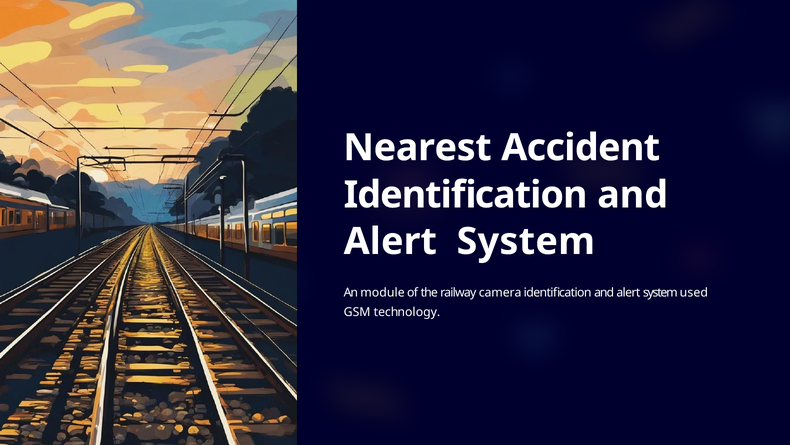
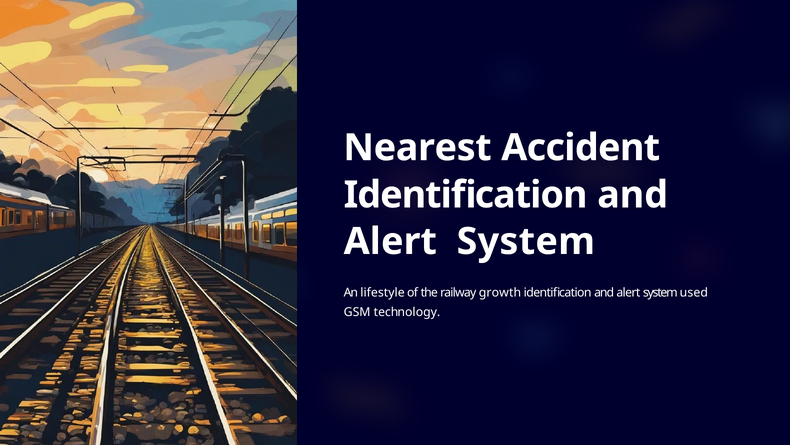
module: module -> lifestyle
camera: camera -> growth
